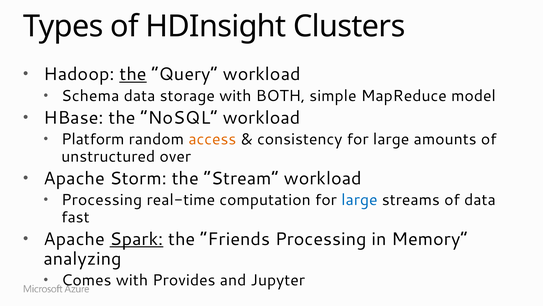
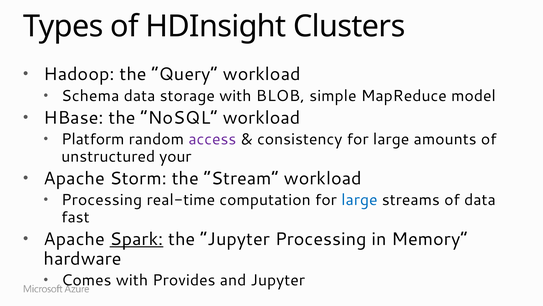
the at (133, 74) underline: present -> none
BOTH: BOTH -> BLOB
access colour: orange -> purple
over: over -> your
the Friends: Friends -> Jupyter
analyzing: analyzing -> hardware
